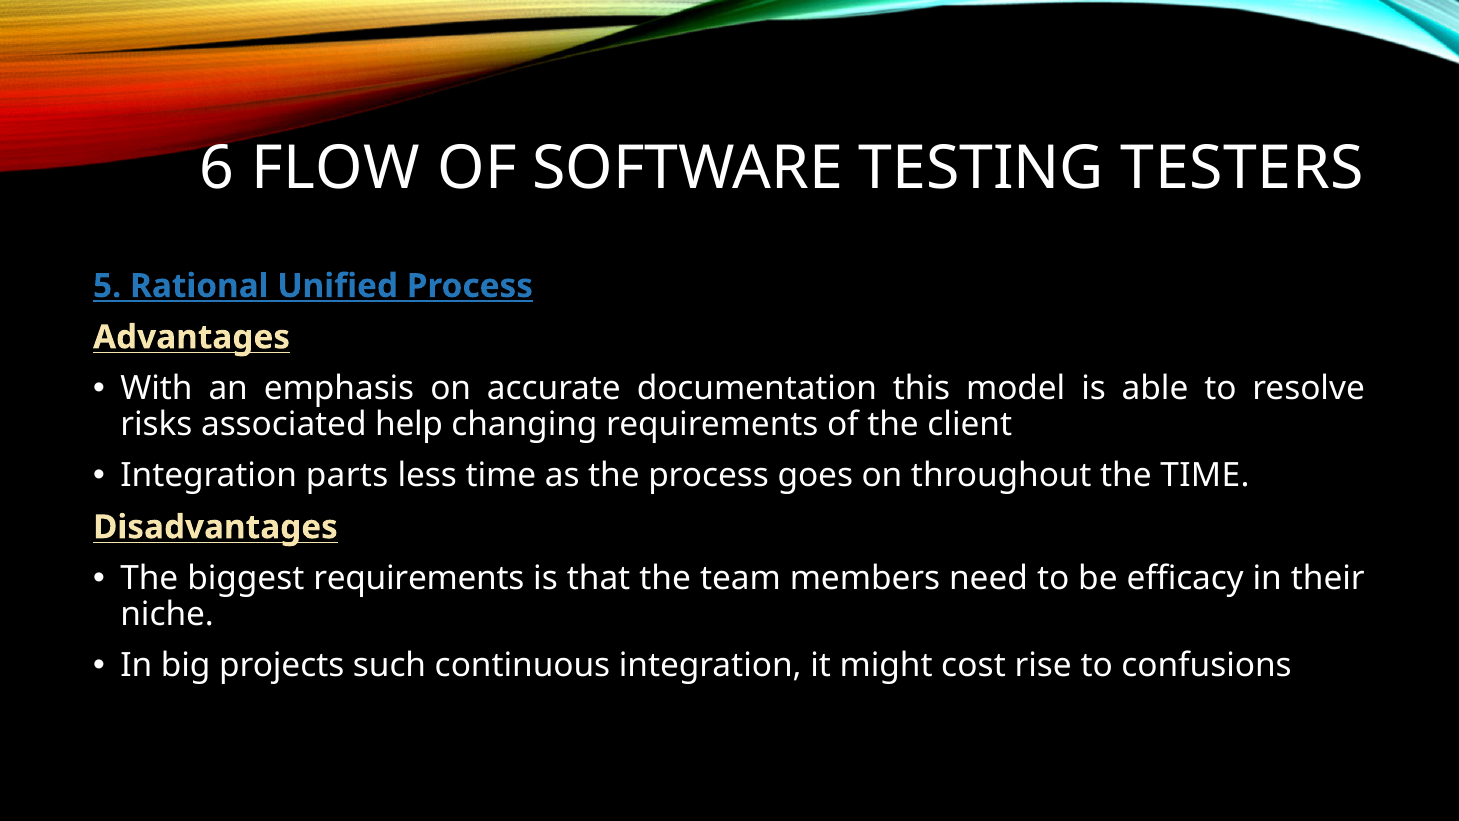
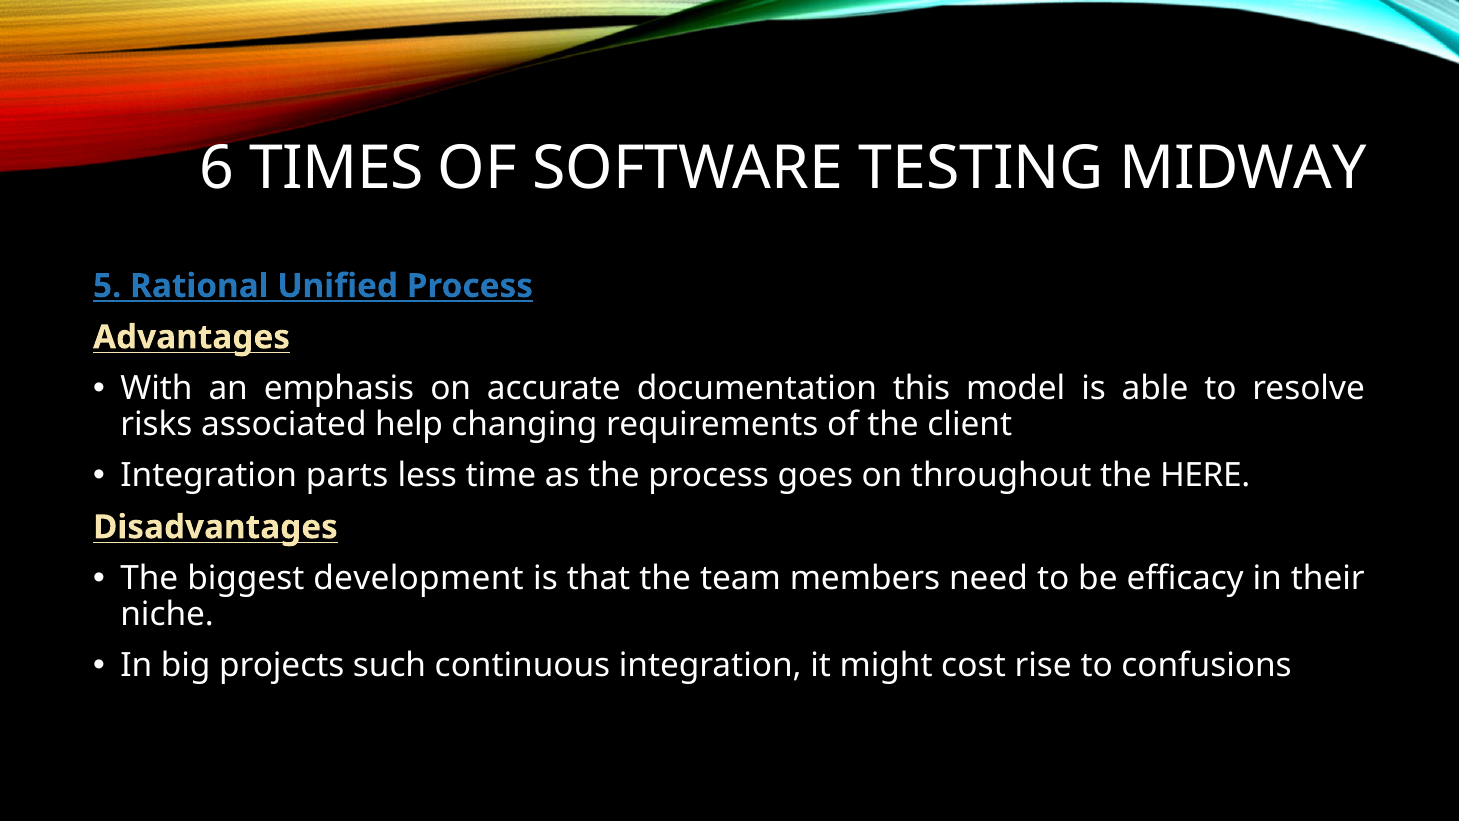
FLOW: FLOW -> TIMES
TESTERS: TESTERS -> MIDWAY
the TIME: TIME -> HERE
biggest requirements: requirements -> development
